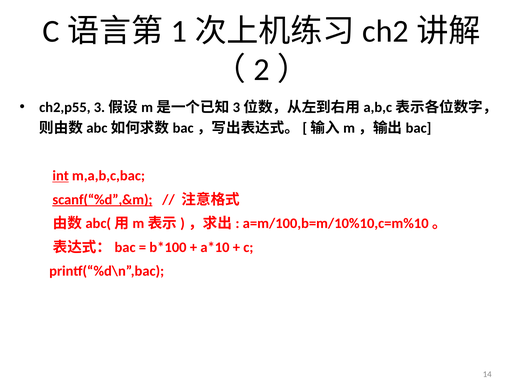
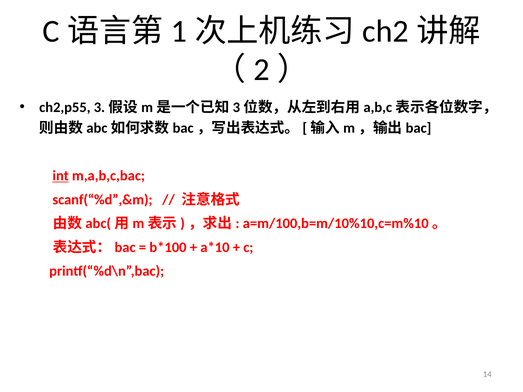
scanf(“%d”,&m underline: present -> none
